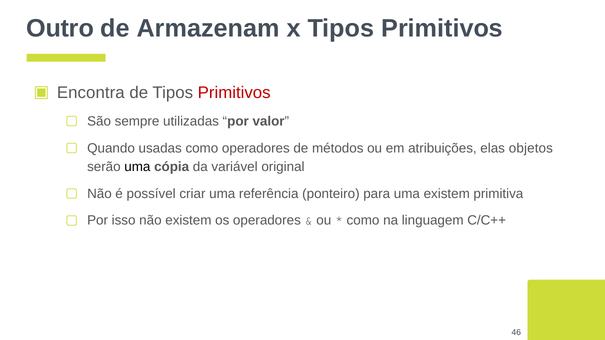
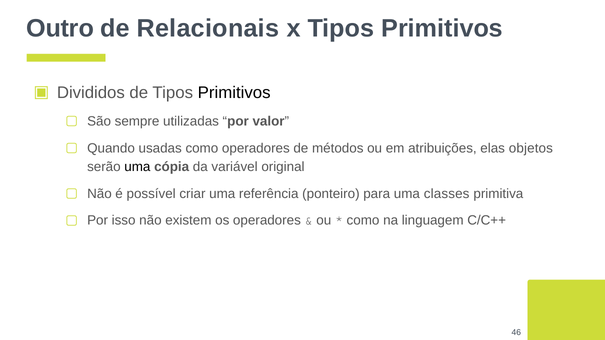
Armazenam: Armazenam -> Relacionais
Encontra: Encontra -> Divididos
Primitivos at (234, 93) colour: red -> black
uma existem: existem -> classes
